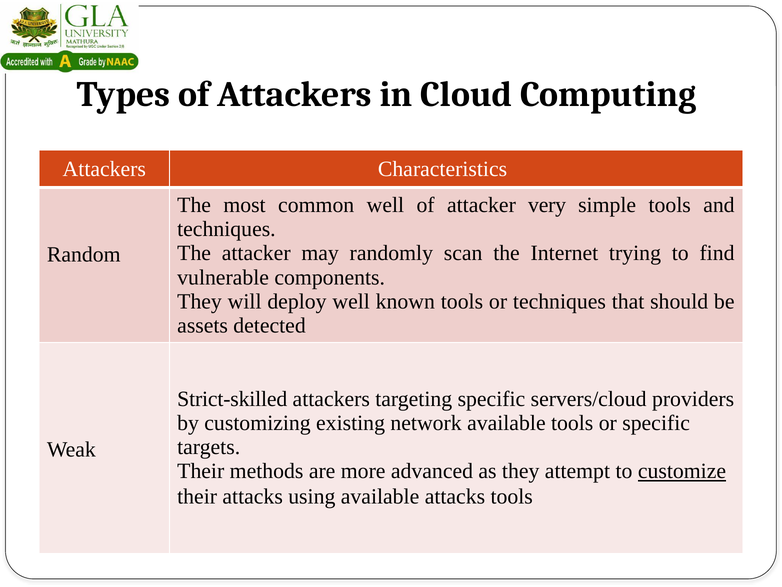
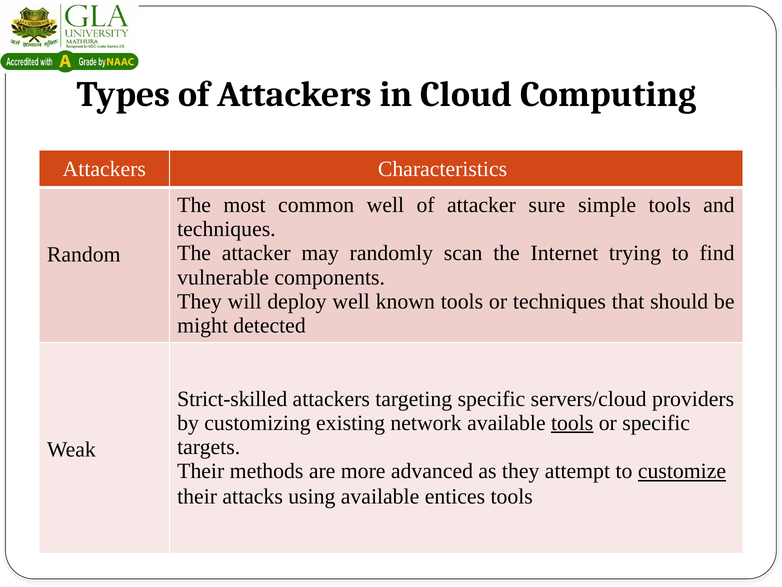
very: very -> sure
assets: assets -> might
tools at (572, 423) underline: none -> present
available attacks: attacks -> entices
